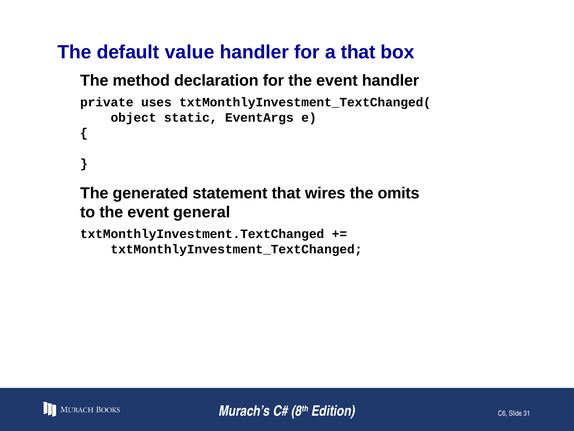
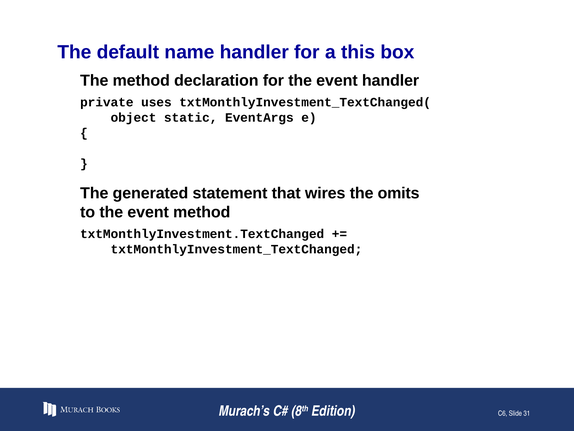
value: value -> name
a that: that -> this
event general: general -> method
